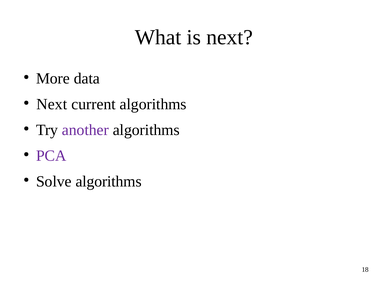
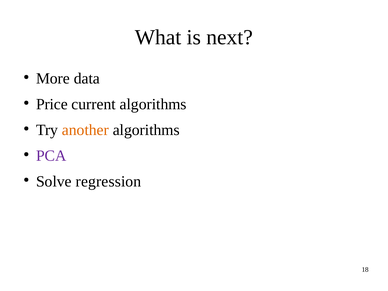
Next at (52, 104): Next -> Price
another colour: purple -> orange
Solve algorithms: algorithms -> regression
